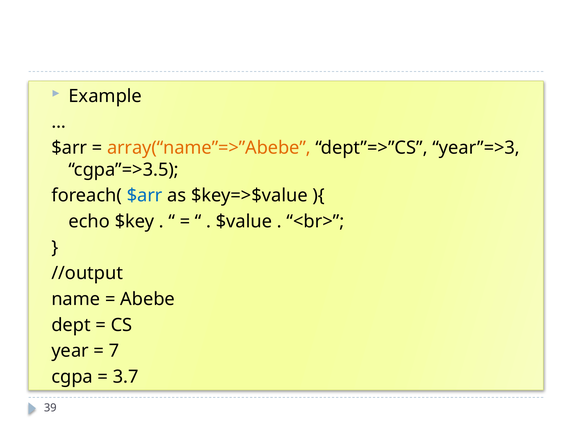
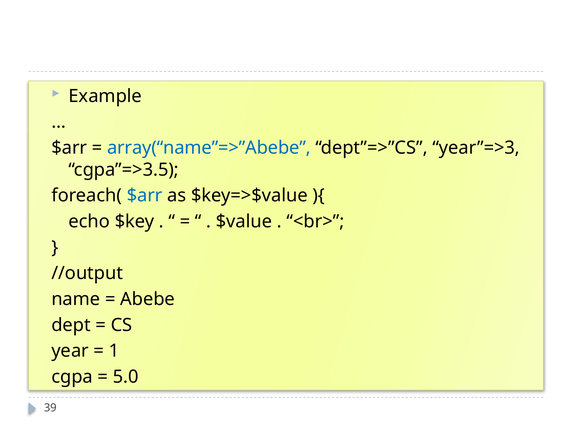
array(“name”=>”Abebe colour: orange -> blue
7: 7 -> 1
3.7: 3.7 -> 5.0
